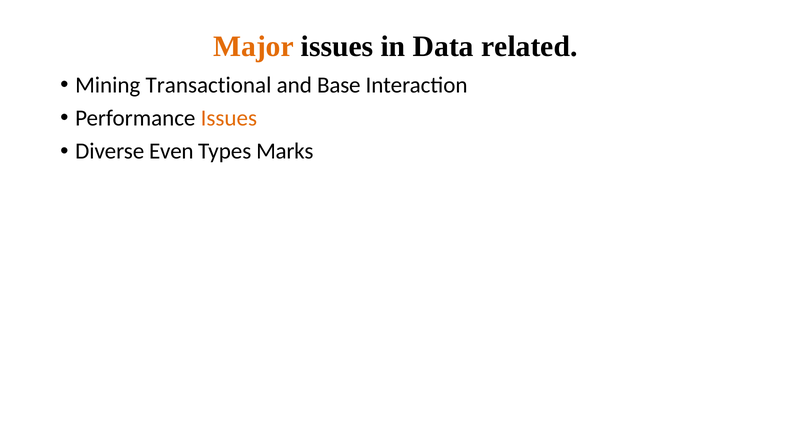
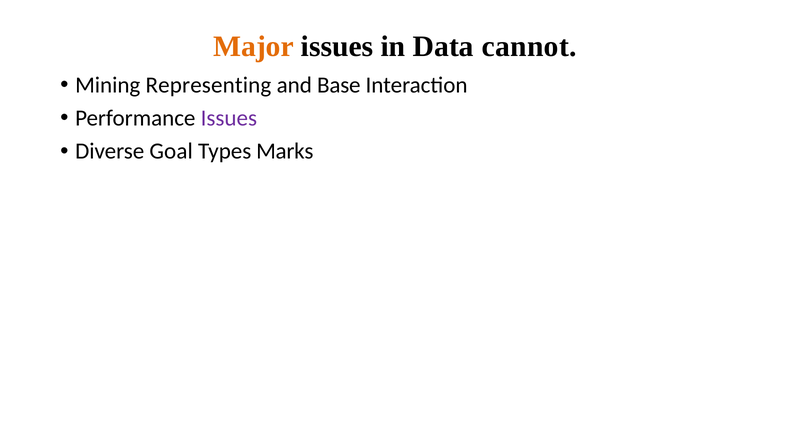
related: related -> cannot
Transactional: Transactional -> Representing
Issues at (229, 118) colour: orange -> purple
Even: Even -> Goal
